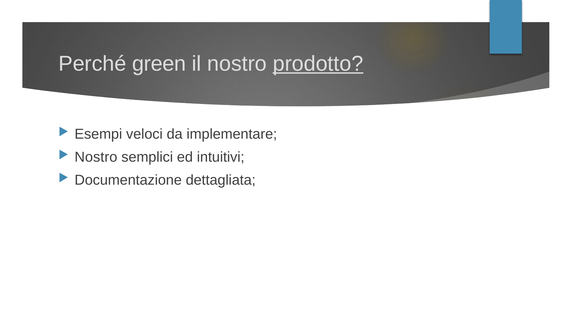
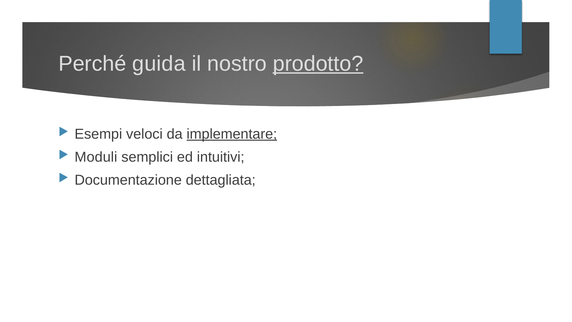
green: green -> guida
implementare underline: none -> present
Nostro at (96, 157): Nostro -> Moduli
